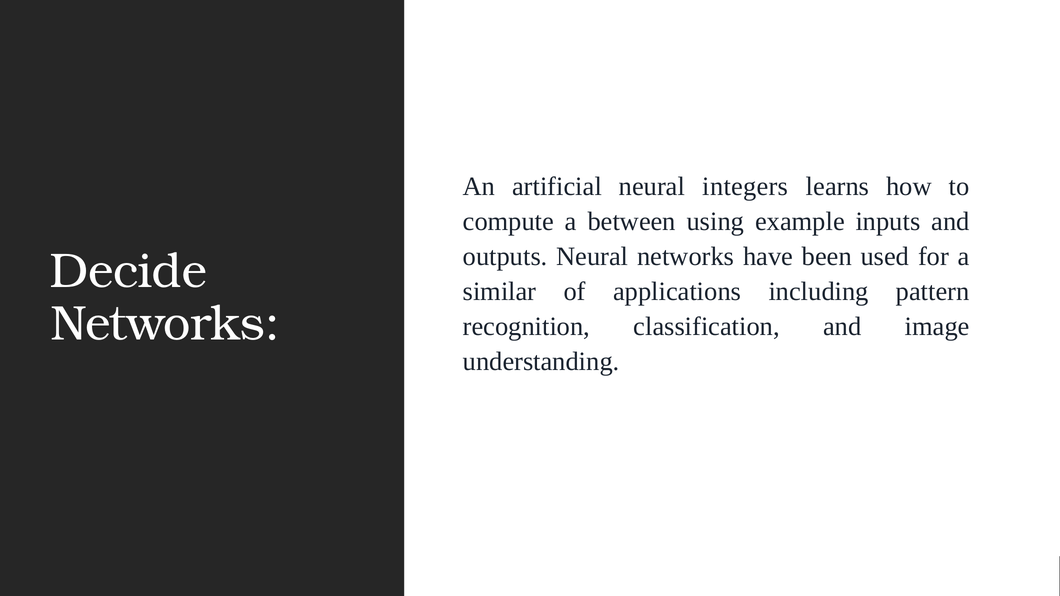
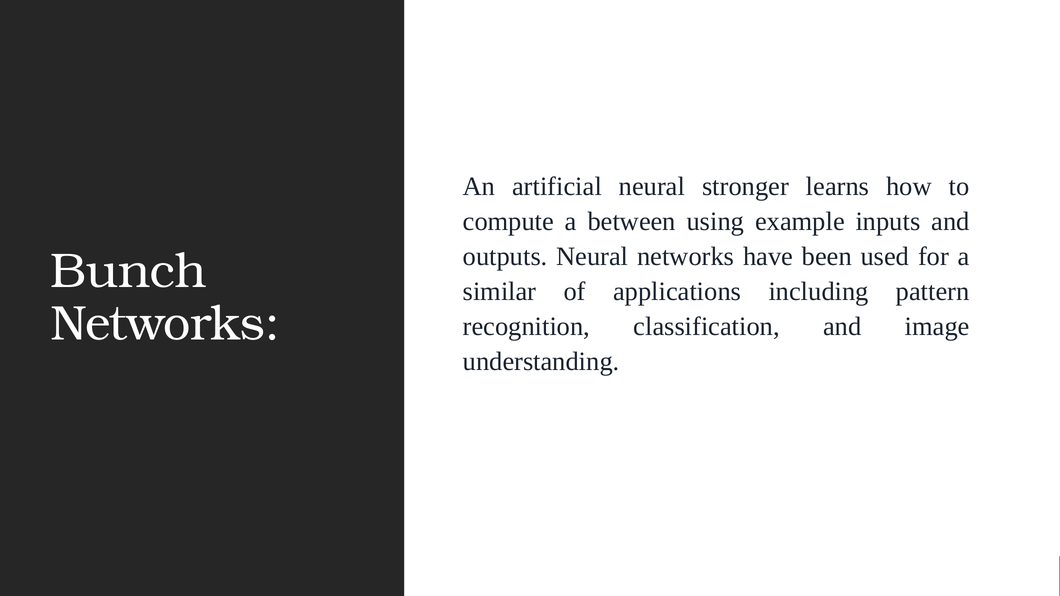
integers: integers -> stronger
Decide: Decide -> Bunch
